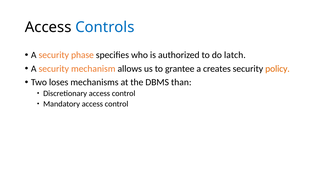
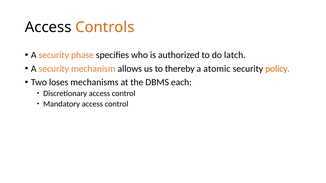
Controls colour: blue -> orange
grantee: grantee -> thereby
creates: creates -> atomic
than: than -> each
